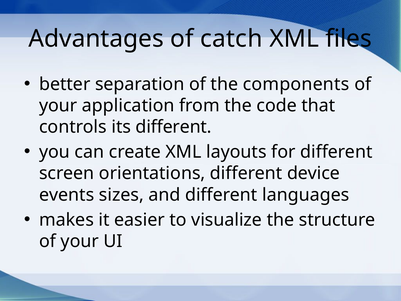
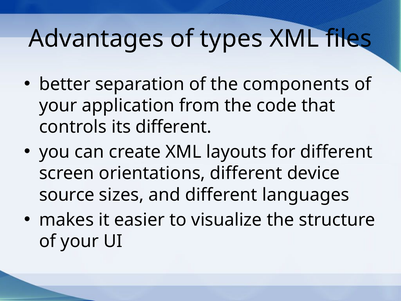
catch: catch -> types
events: events -> source
